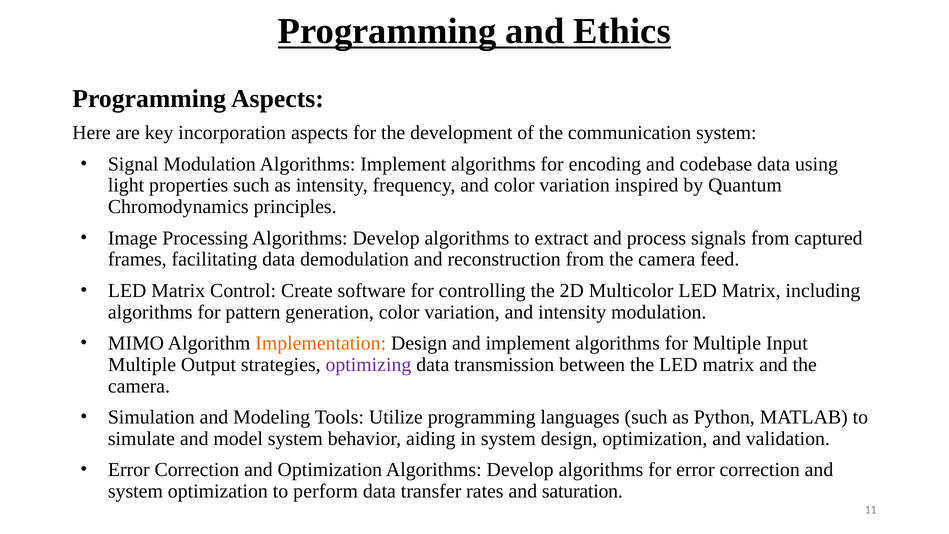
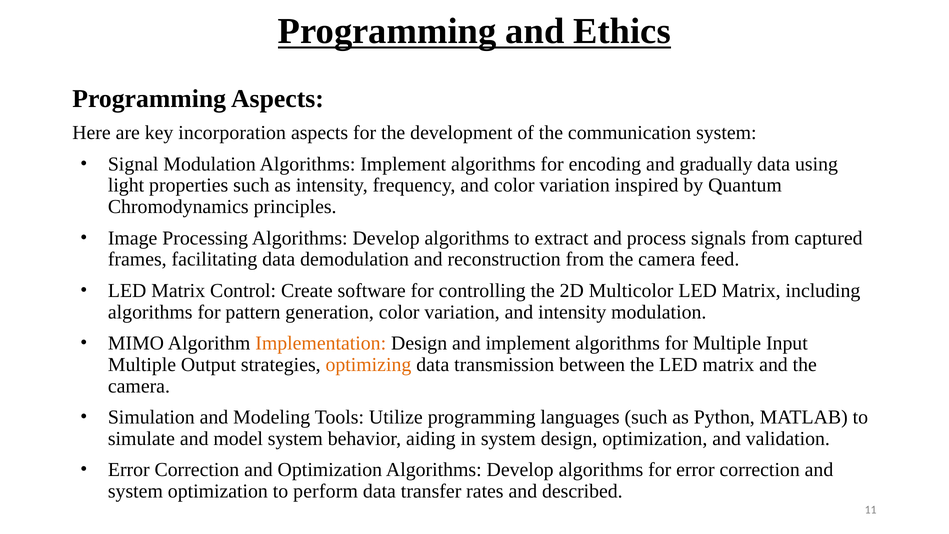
codebase: codebase -> gradually
optimizing colour: purple -> orange
saturation: saturation -> described
